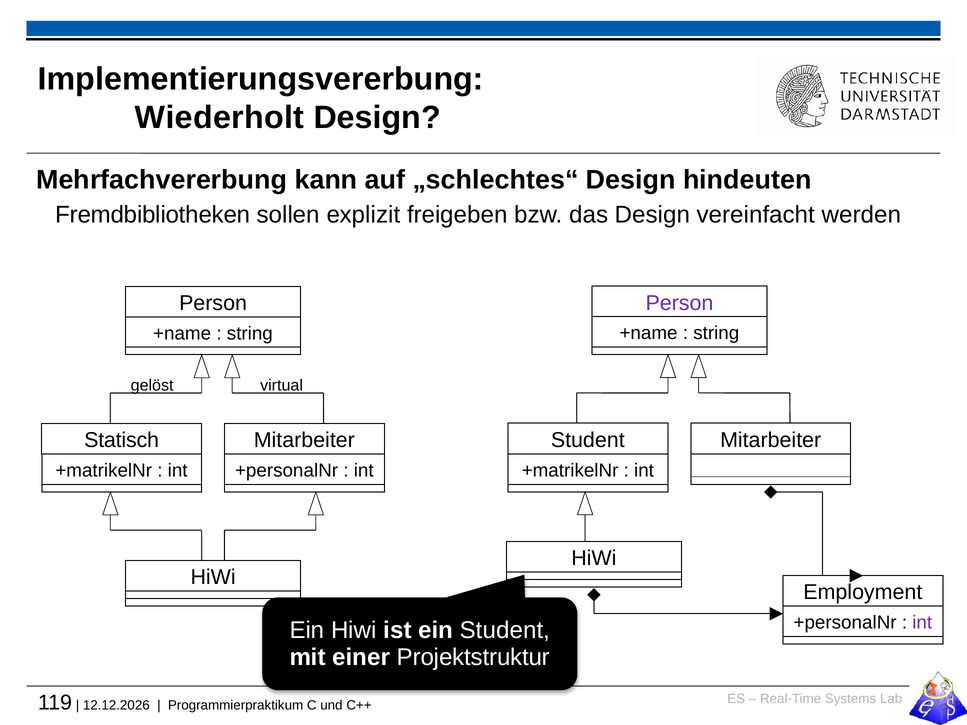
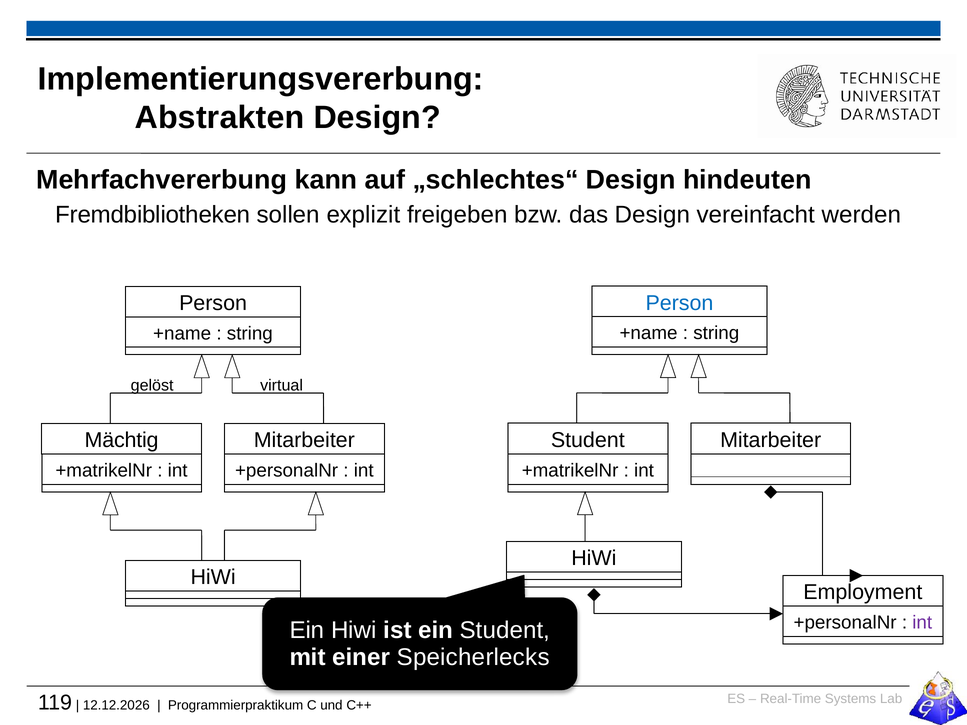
Wiederholt: Wiederholt -> Abstrakten
Person at (679, 303) colour: purple -> blue
Statisch: Statisch -> Mächtig
Projektstruktur: Projektstruktur -> Speicherlecks
